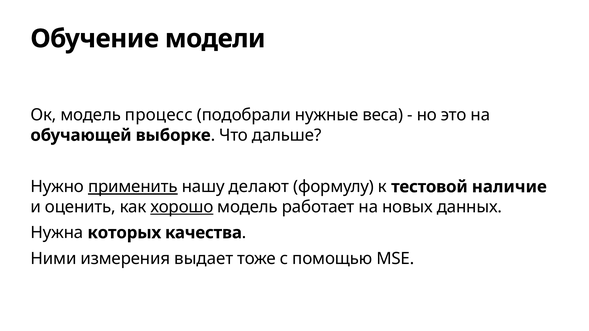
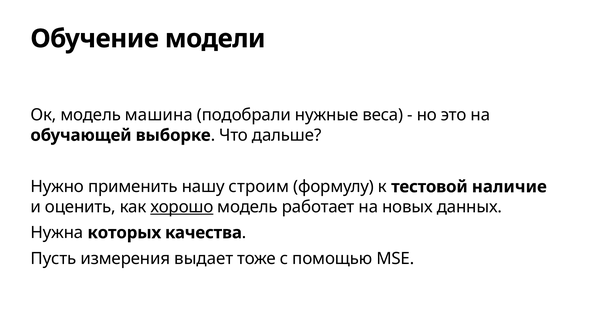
процесс: процесс -> машина
применить underline: present -> none
делают: делают -> строим
Ними: Ними -> Пусть
